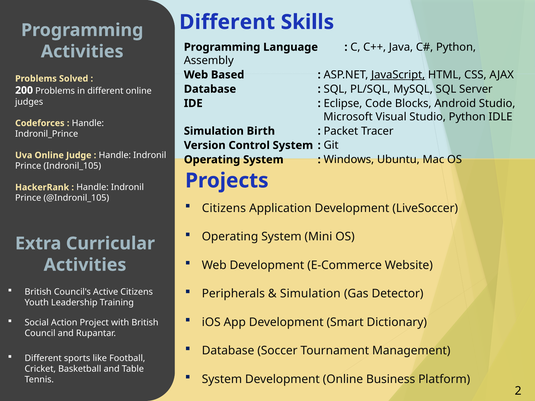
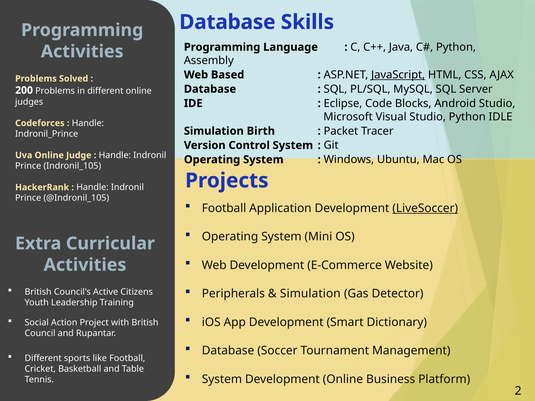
Different at (227, 22): Different -> Database
Citizens at (224, 208): Citizens -> Football
LiveSoccer underline: none -> present
